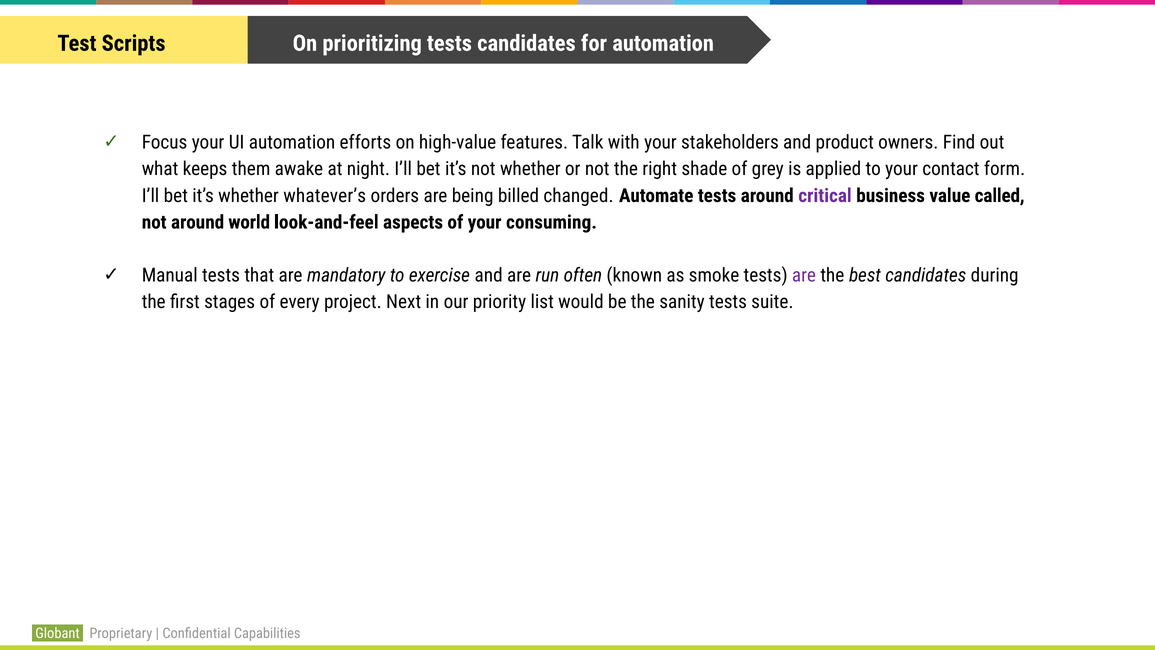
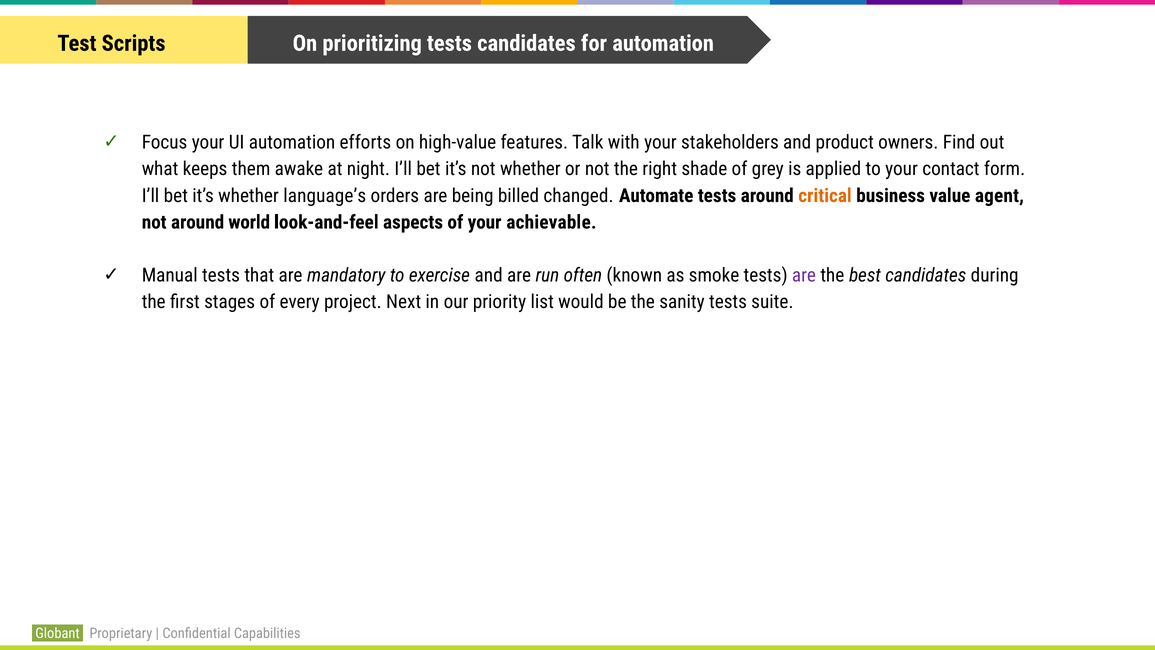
whatever’s: whatever’s -> language’s
critical colour: purple -> orange
called: called -> agent
consuming: consuming -> achievable
